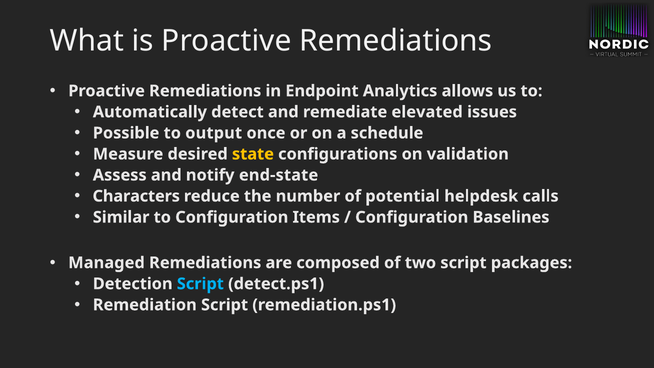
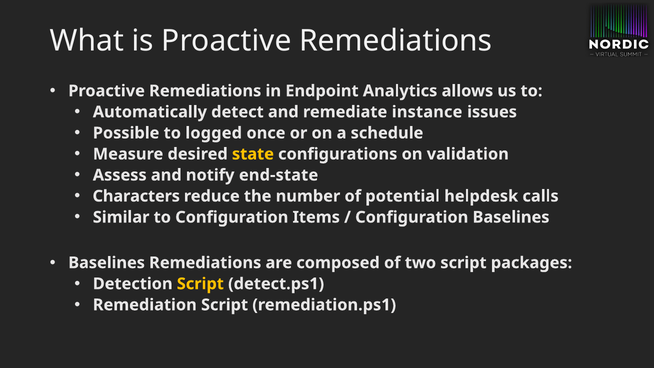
elevated: elevated -> instance
output: output -> logged
Managed at (107, 263): Managed -> Baselines
Script at (200, 284) colour: light blue -> yellow
